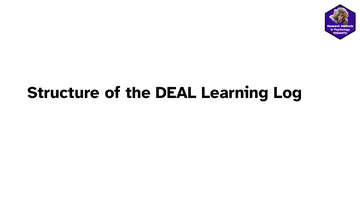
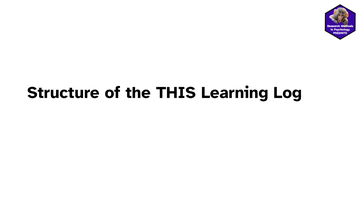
DEAL: DEAL -> THIS
